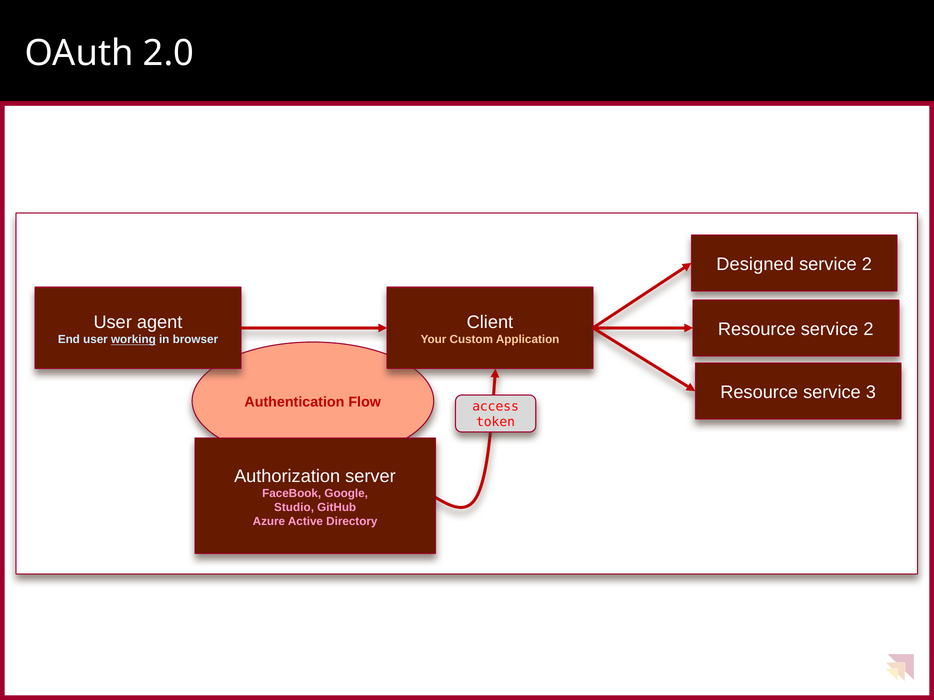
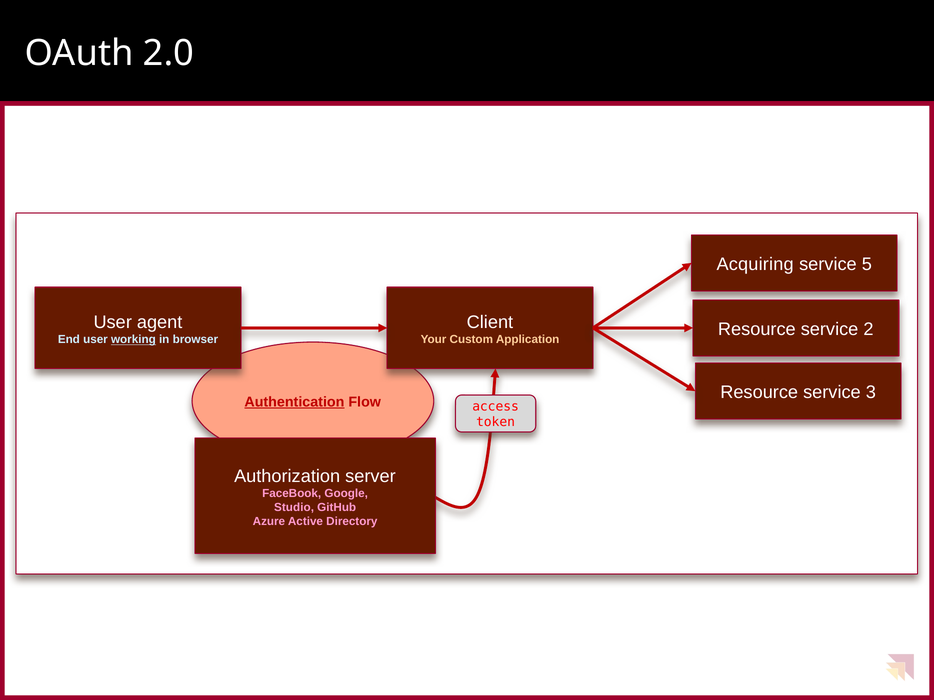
Designed: Designed -> Acquiring
2 at (867, 264): 2 -> 5
Authentication underline: none -> present
